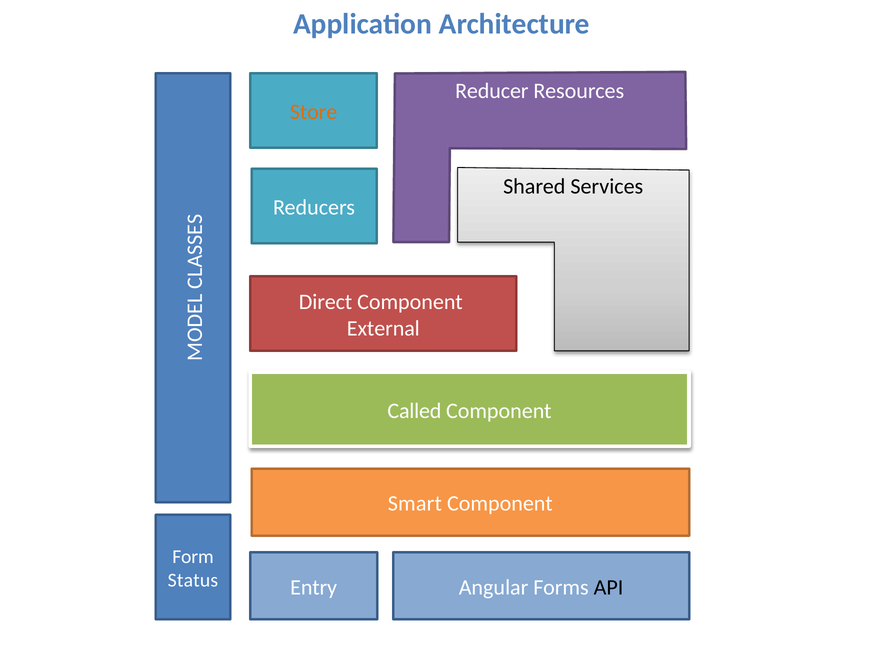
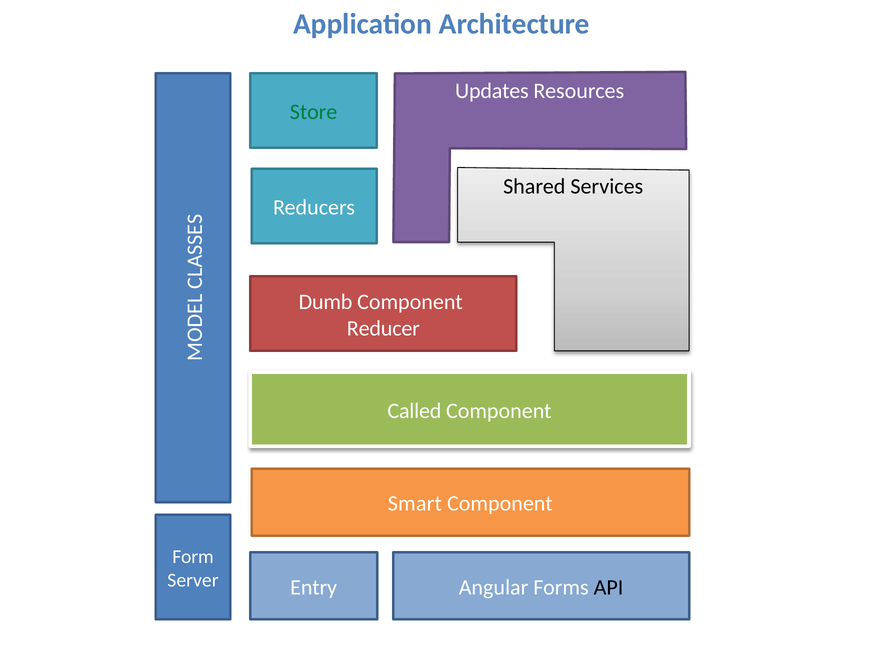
Reducer: Reducer -> Updates
Store colour: orange -> green
Direct: Direct -> Dumb
External: External -> Reducer
Status: Status -> Server
